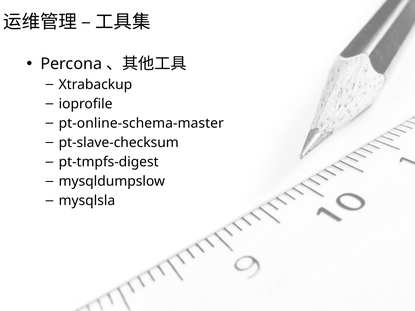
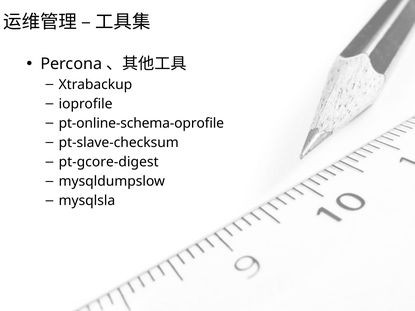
pt-online-schema-master: pt-online-schema-master -> pt-online-schema-oprofile
pt-tmpfs-digest: pt-tmpfs-digest -> pt-gcore-digest
